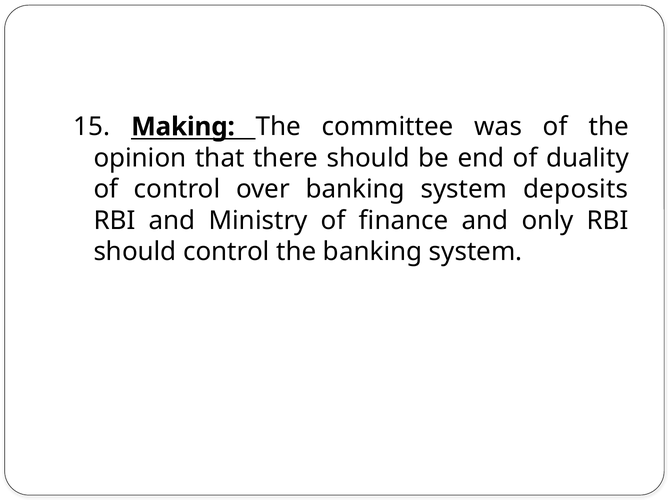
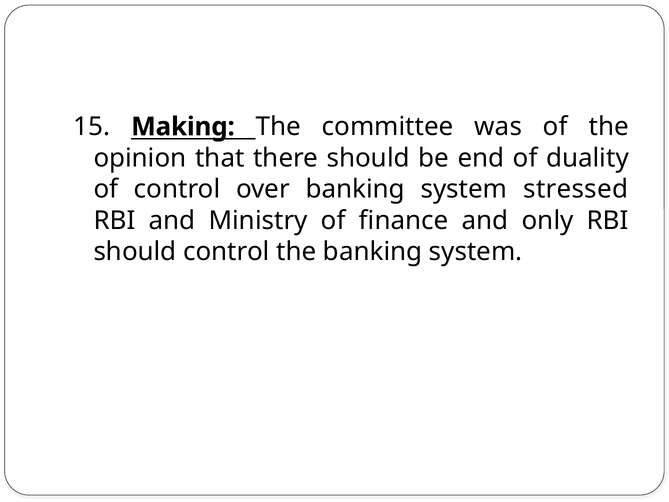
deposits: deposits -> stressed
